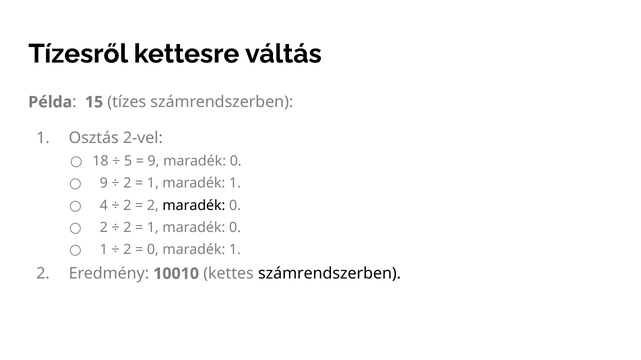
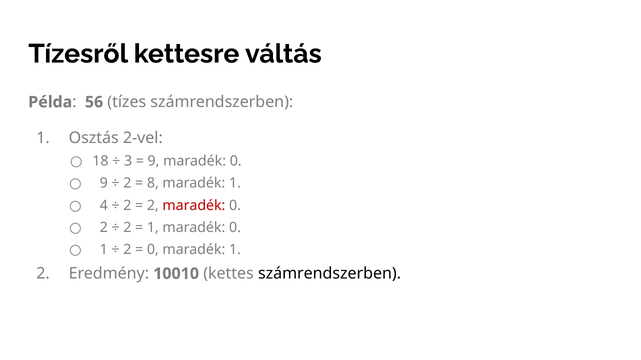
15: 15 -> 56
5: 5 -> 3
1 at (153, 184): 1 -> 8
maradék at (194, 206) colour: black -> red
